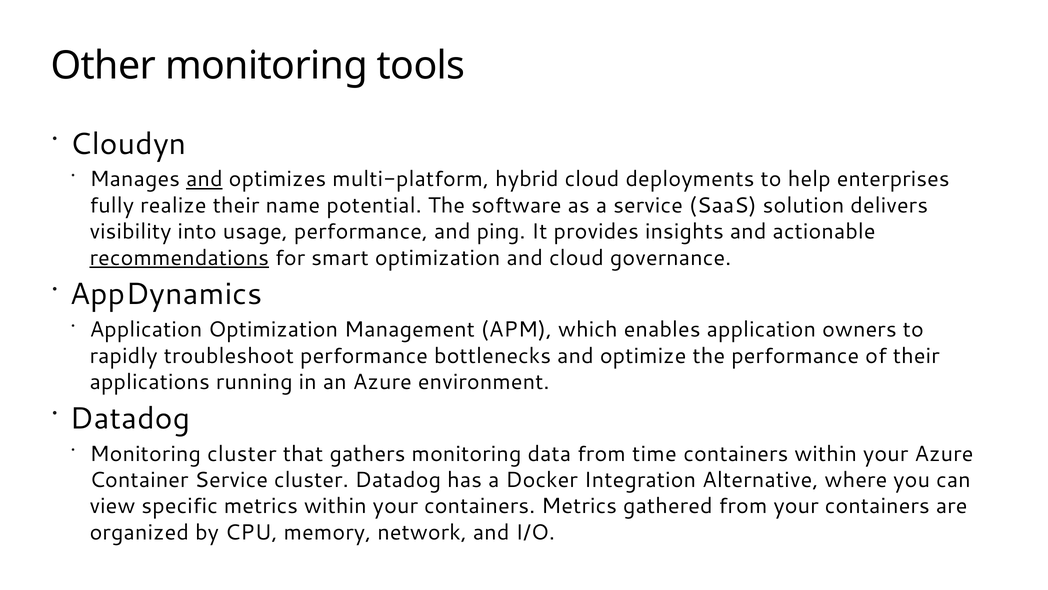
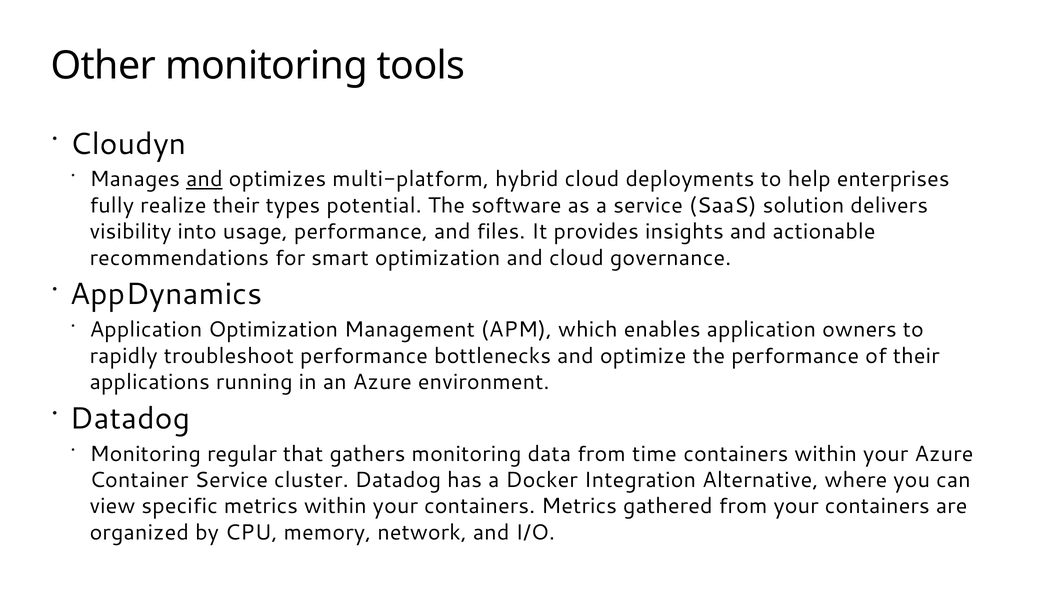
name: name -> types
ping: ping -> files
recommendations underline: present -> none
Monitoring cluster: cluster -> regular
